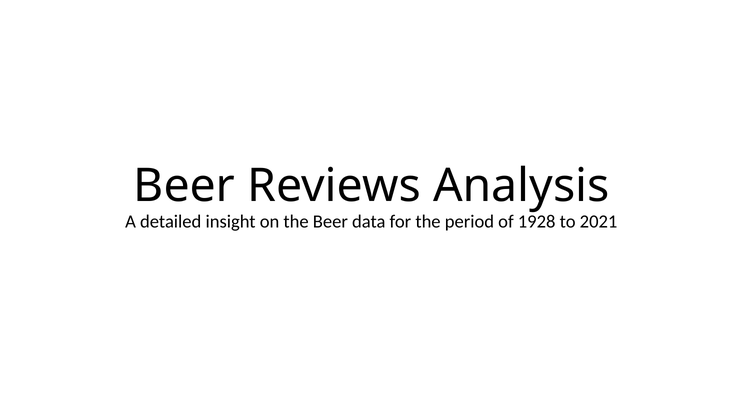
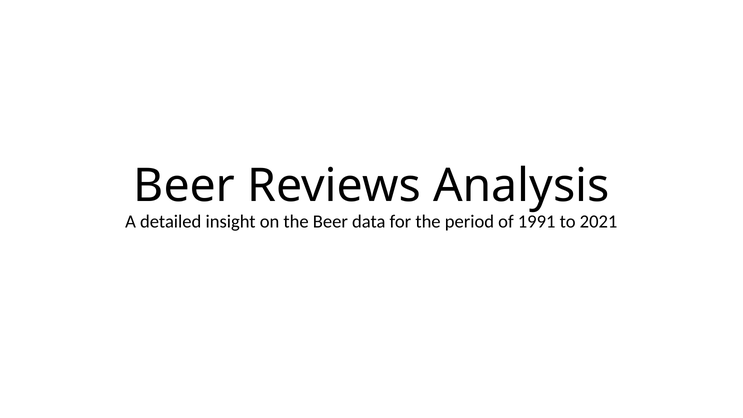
1928: 1928 -> 1991
